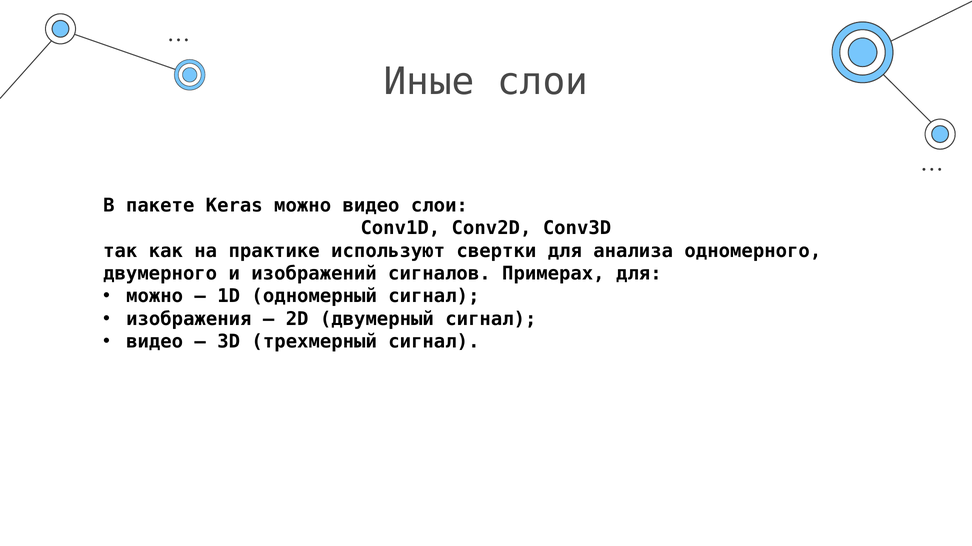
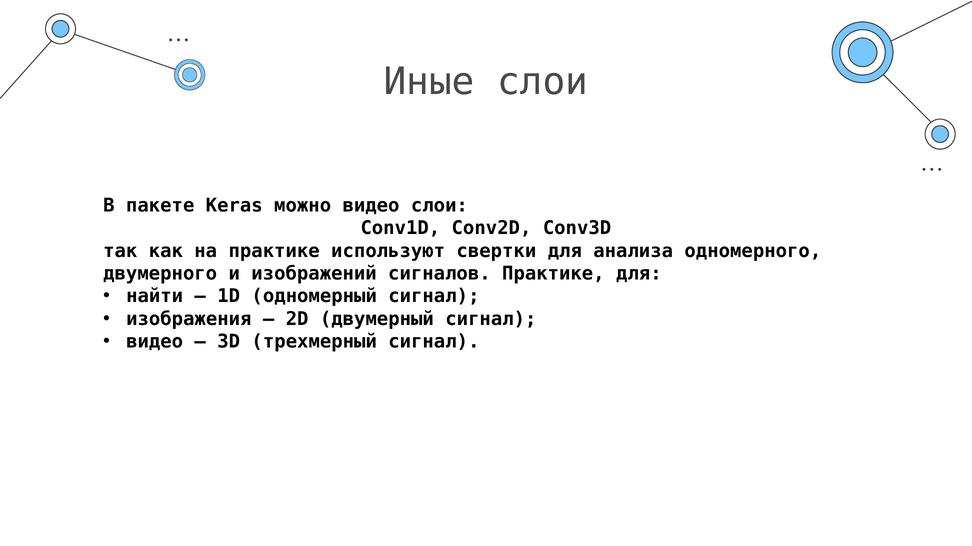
сигналов Примерах: Примерах -> Практике
можно at (155, 297): можно -> найти
